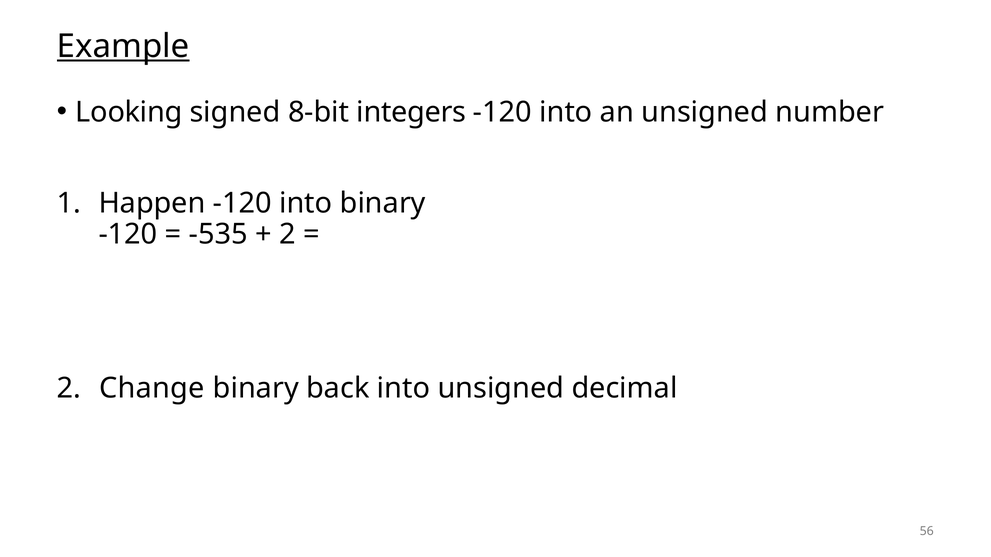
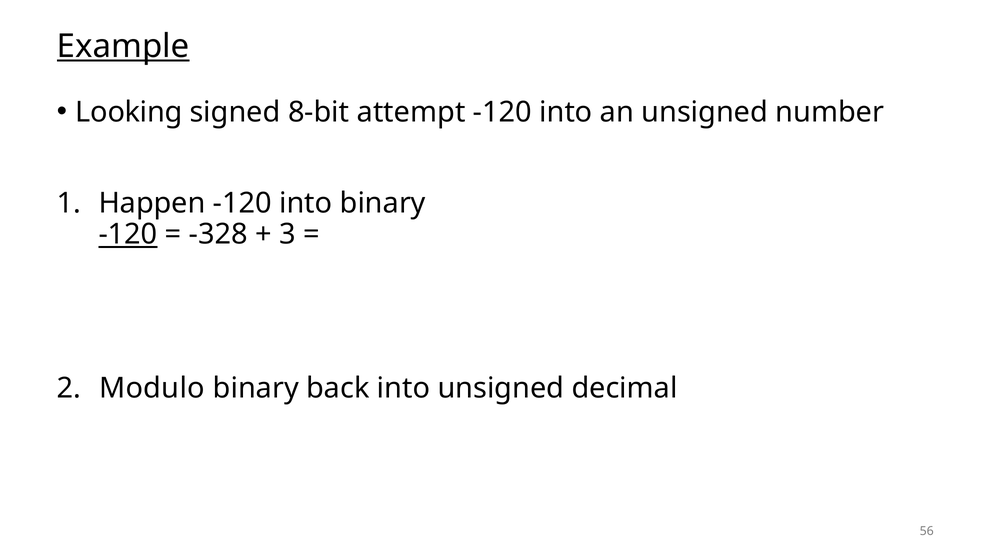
integers: integers -> attempt
-120 at (128, 235) underline: none -> present
-535: -535 -> -328
2 at (287, 235): 2 -> 3
Change: Change -> Modulo
